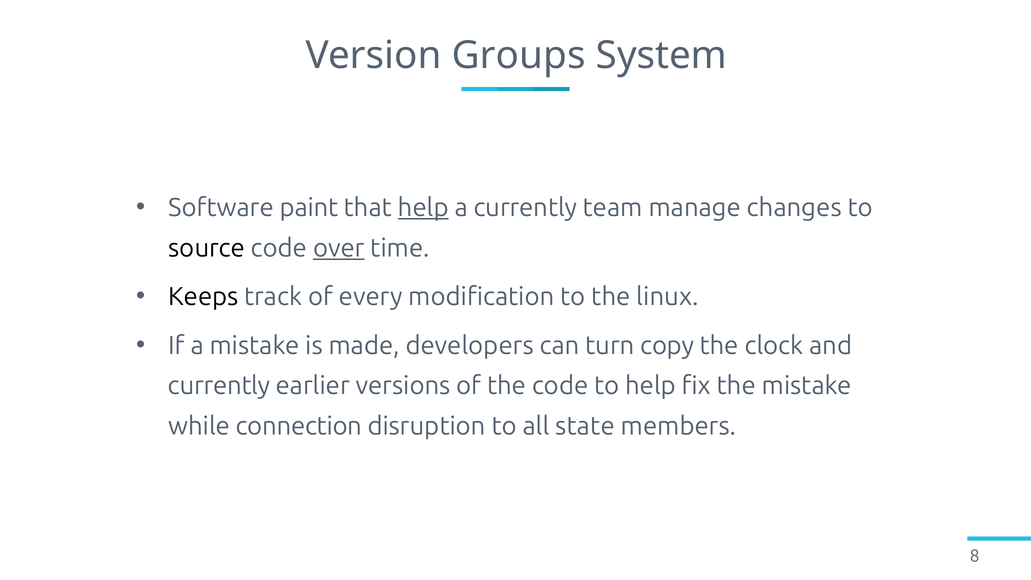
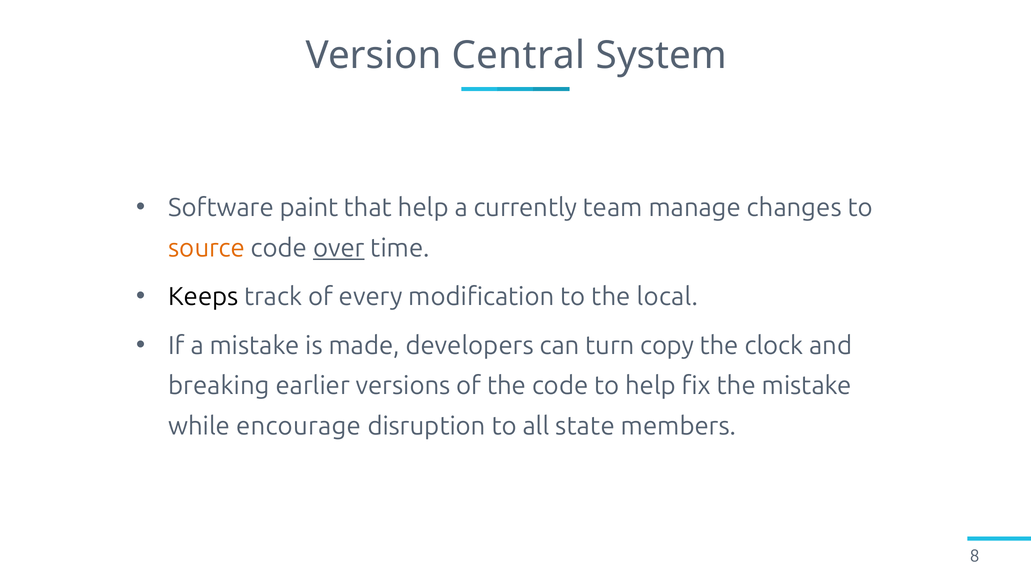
Groups: Groups -> Central
help at (423, 208) underline: present -> none
source colour: black -> orange
linux: linux -> local
currently at (219, 386): currently -> breaking
connection: connection -> encourage
